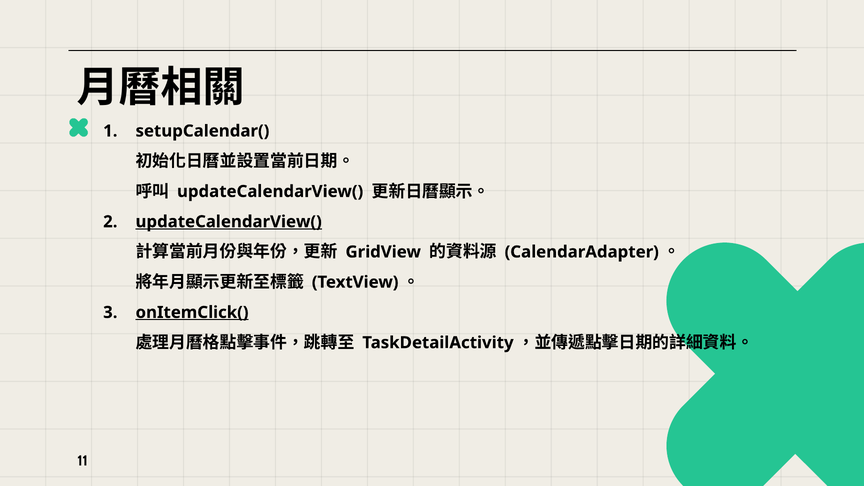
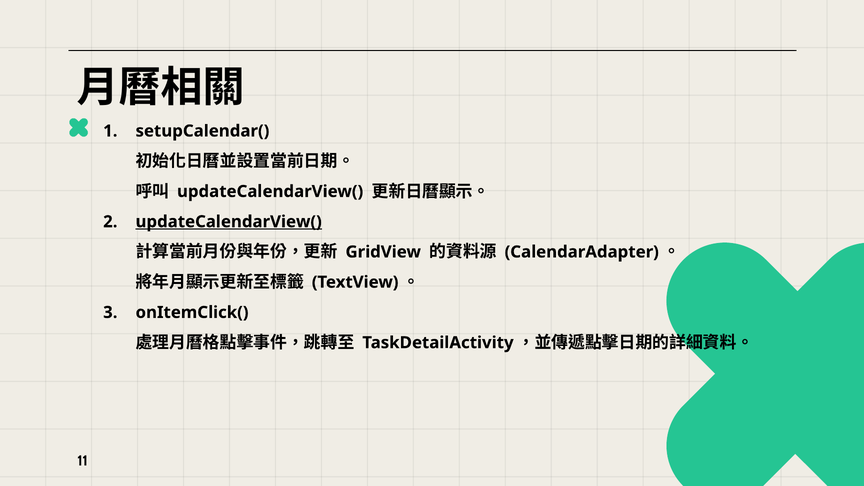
onItemClick( underline: present -> none
